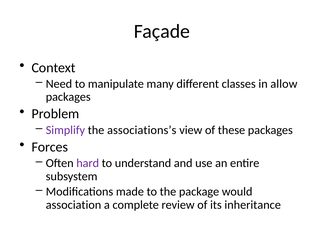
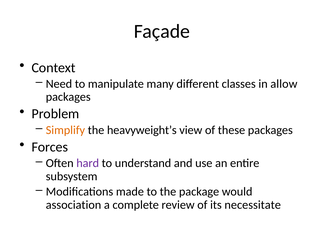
Simplify colour: purple -> orange
associations’s: associations’s -> heavyweight’s
inheritance: inheritance -> necessitate
